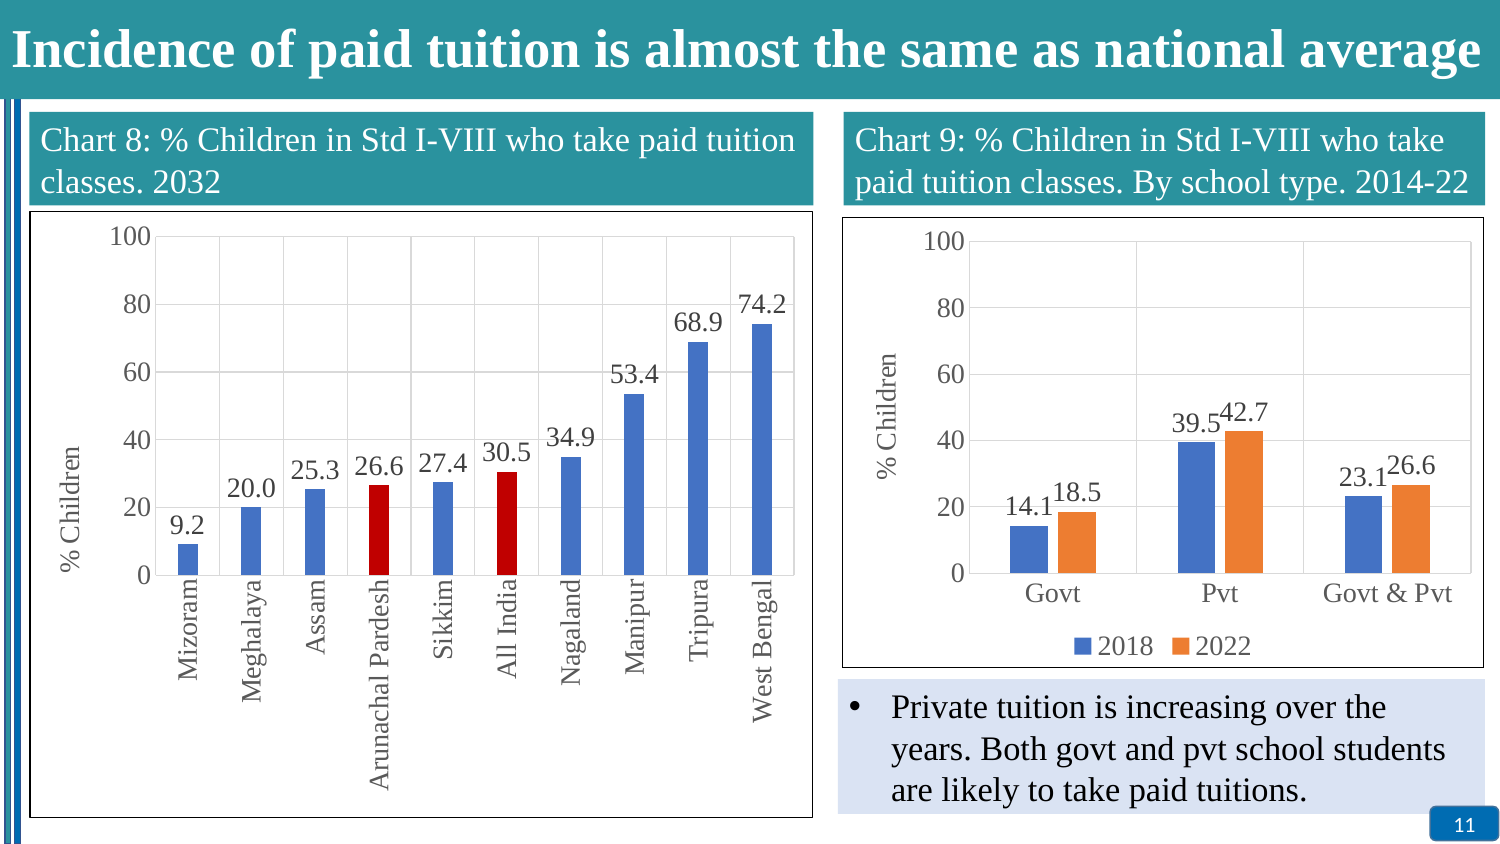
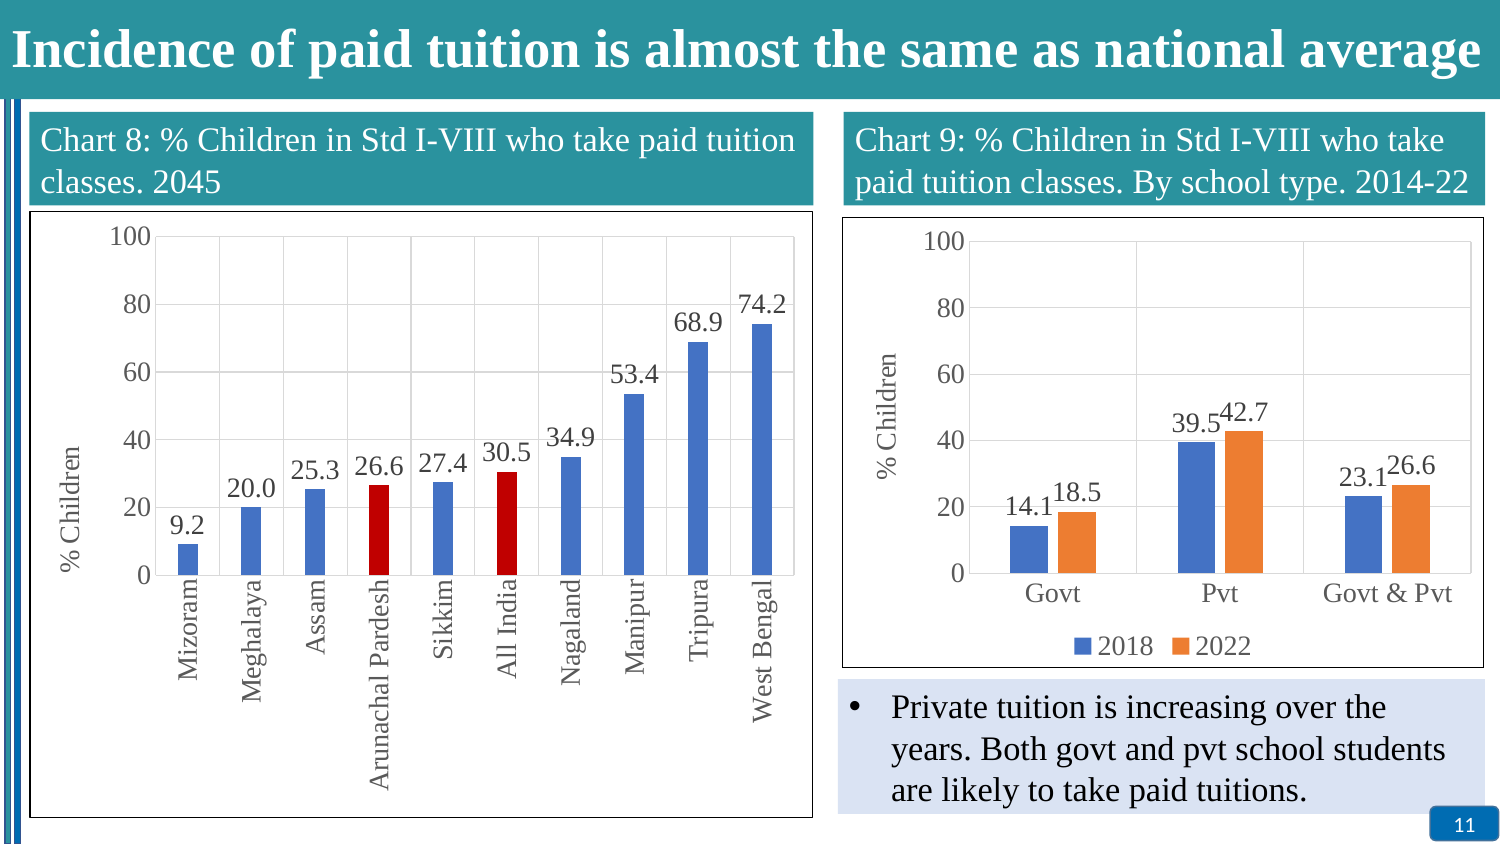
2032: 2032 -> 2045
